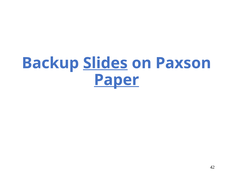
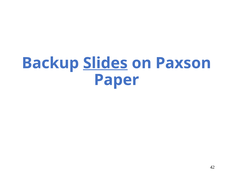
Paper underline: present -> none
